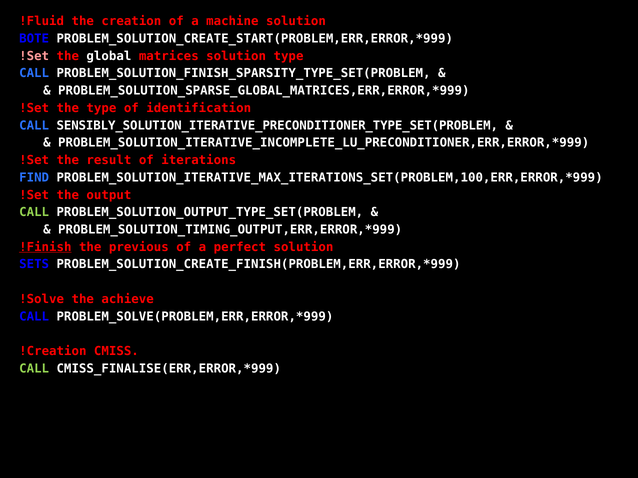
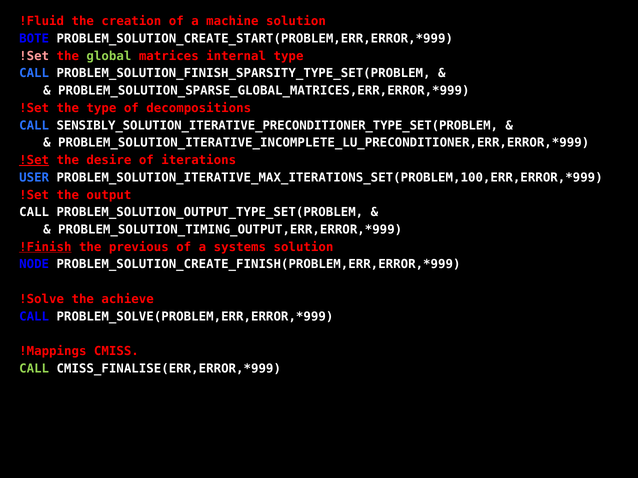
global colour: white -> light green
matrices solution: solution -> internal
identification: identification -> decompositions
!Set at (34, 160) underline: none -> present
result: result -> desire
FIND: FIND -> USER
CALL at (34, 212) colour: light green -> white
perfect: perfect -> systems
SETS: SETS -> NODE
!Creation: !Creation -> !Mappings
